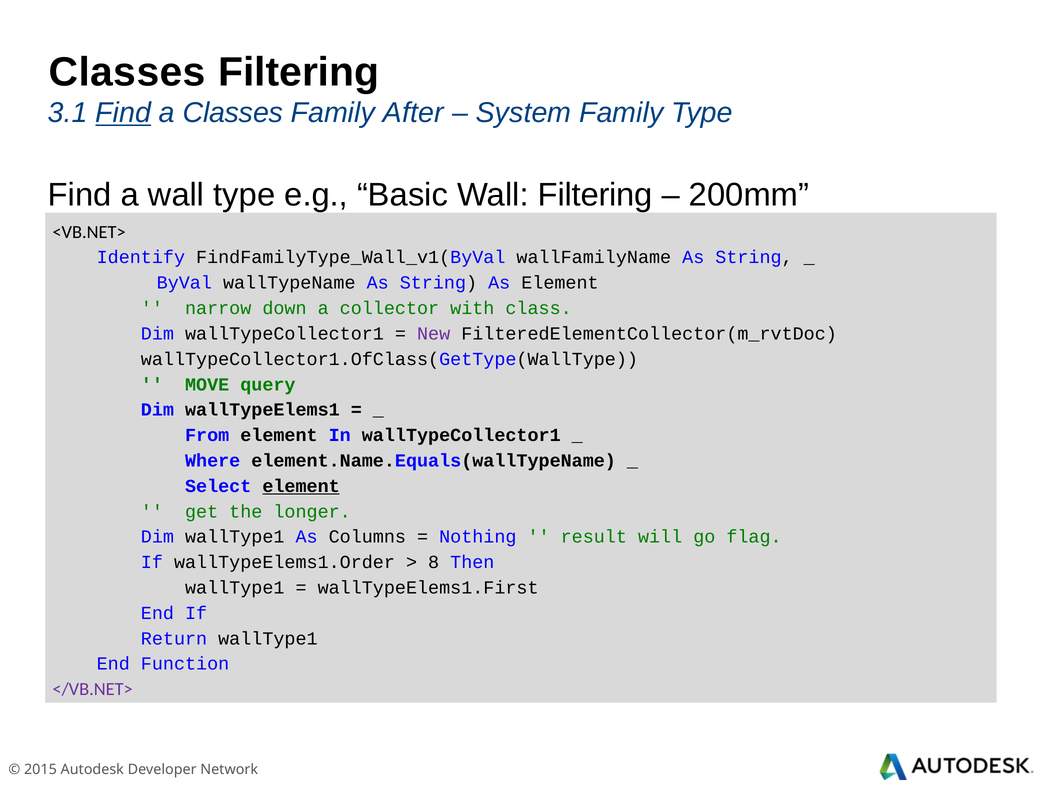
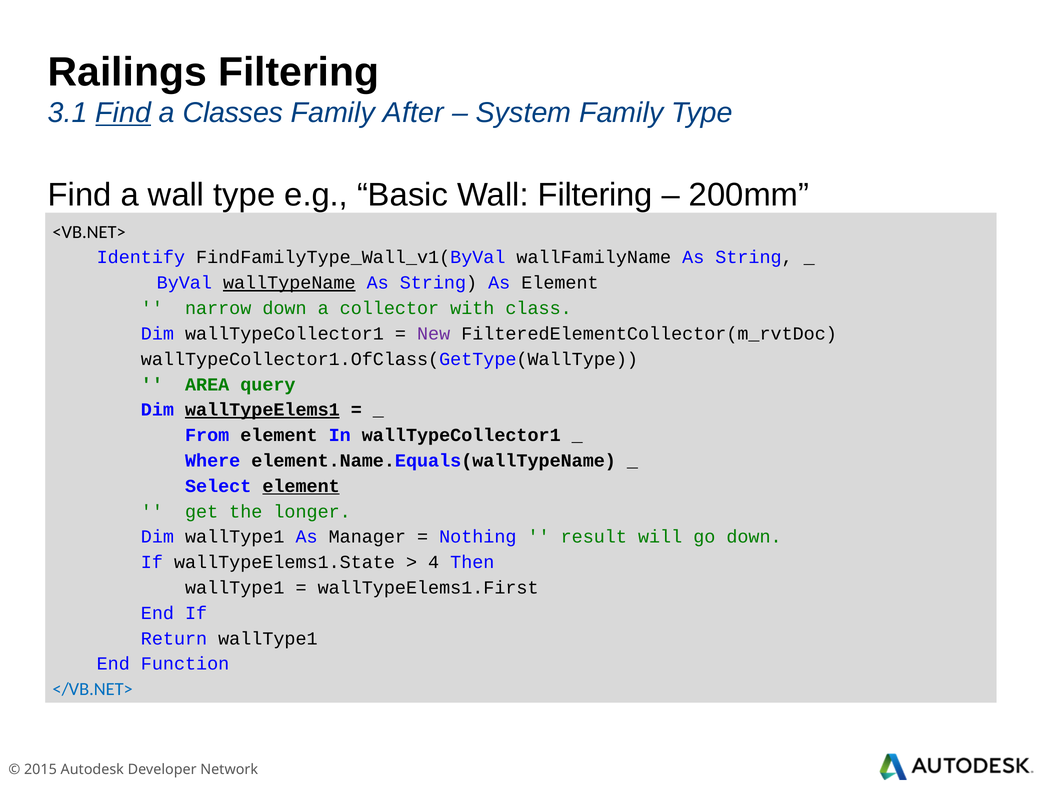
Classes at (127, 72): Classes -> Railings
wallTypeName underline: none -> present
MOVE: MOVE -> AREA
wallTypeElems1 underline: none -> present
Columns: Columns -> Manager
go flag: flag -> down
wallTypeElems1.Order: wallTypeElems1.Order -> wallTypeElems1.State
8: 8 -> 4
</VB.NET> colour: purple -> blue
